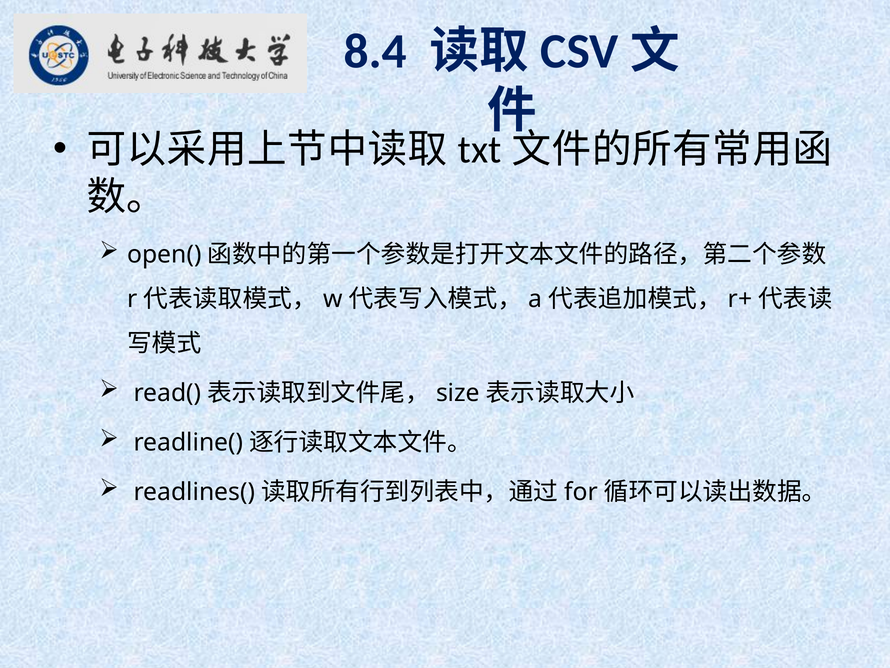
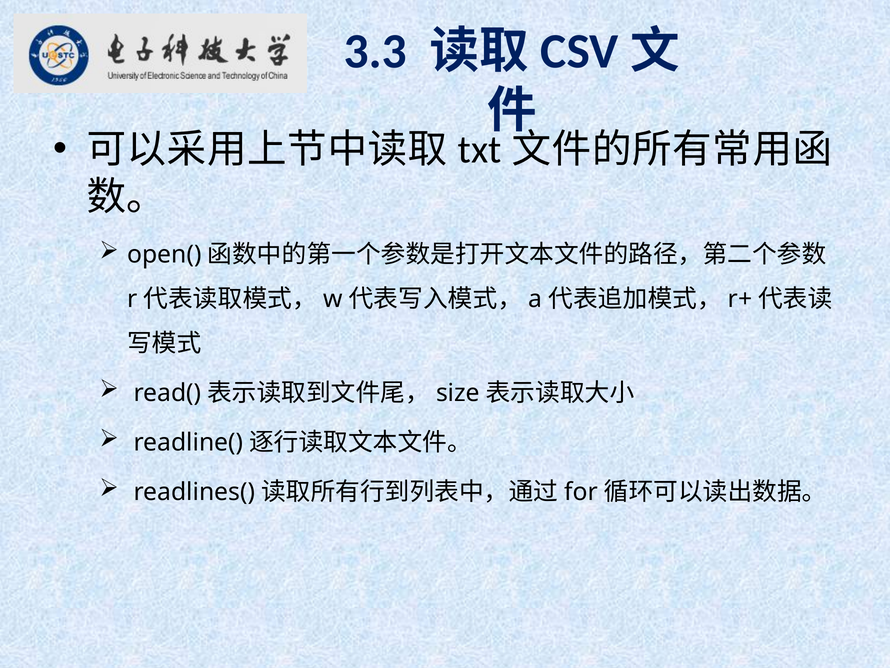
8.4: 8.4 -> 3.3
